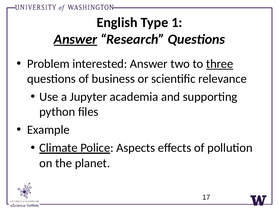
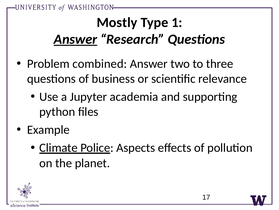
English: English -> Mostly
interested: interested -> combined
three underline: present -> none
